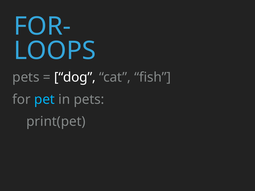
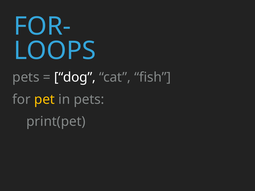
pet colour: light blue -> yellow
